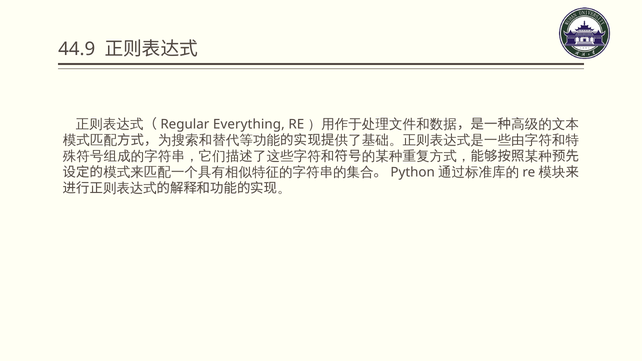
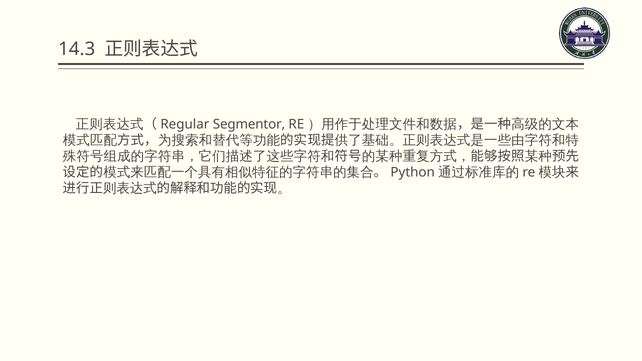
44.9: 44.9 -> 14.3
Everything: Everything -> Segmentor
